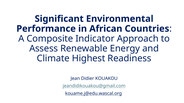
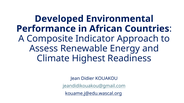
Significant: Significant -> Developed
